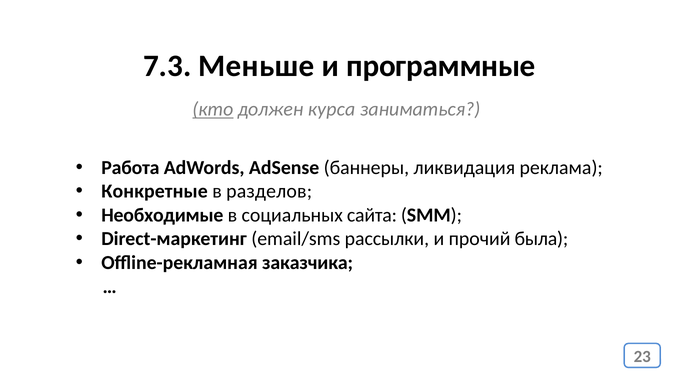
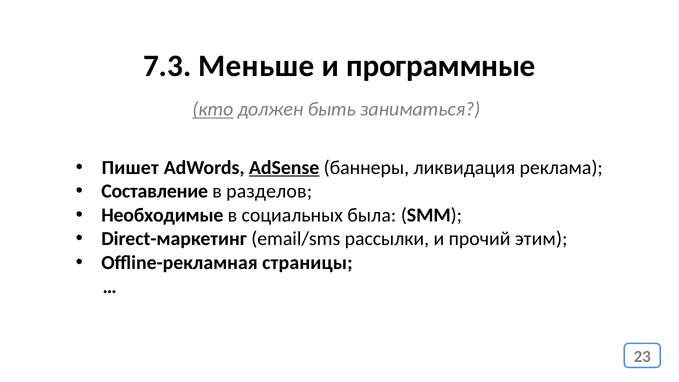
курса: курса -> быть
Работа: Работа -> Пишет
AdSense underline: none -> present
Конкретные: Конкретные -> Составление
сайта: сайта -> была
была: была -> этим
заказчика: заказчика -> страницы
